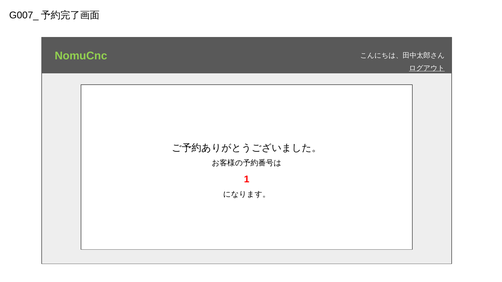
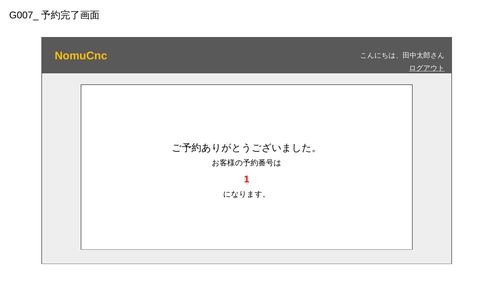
NomuCnc colour: light green -> yellow
